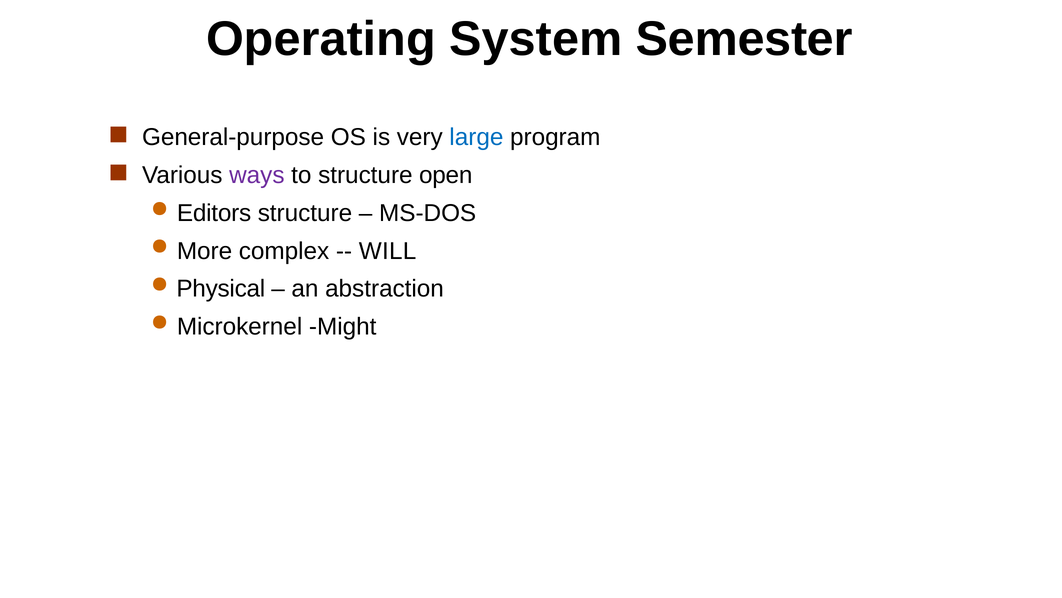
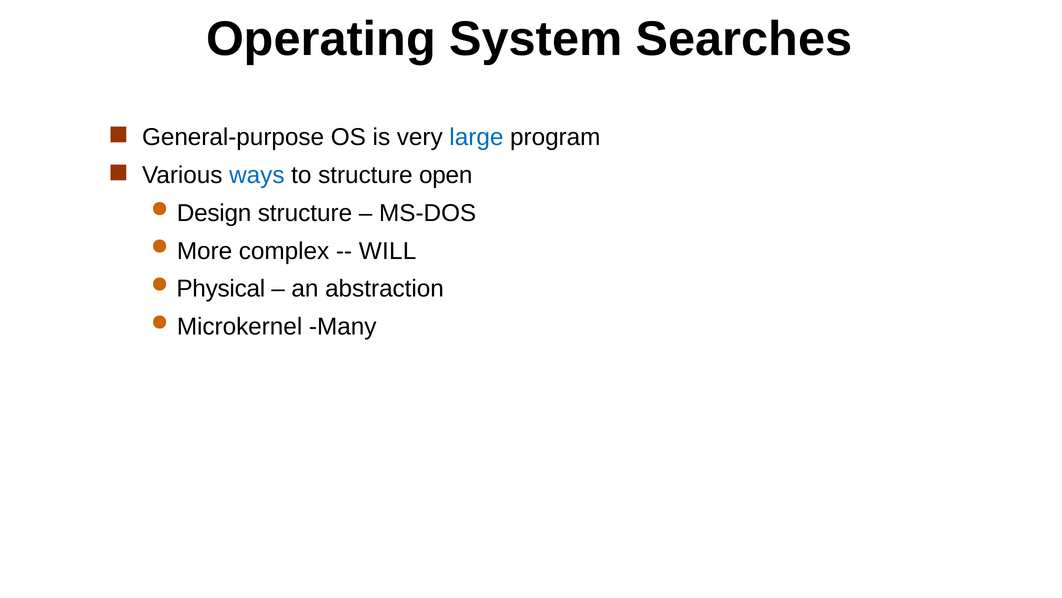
Semester: Semester -> Searches
ways colour: purple -> blue
Editors: Editors -> Design
Might: Might -> Many
